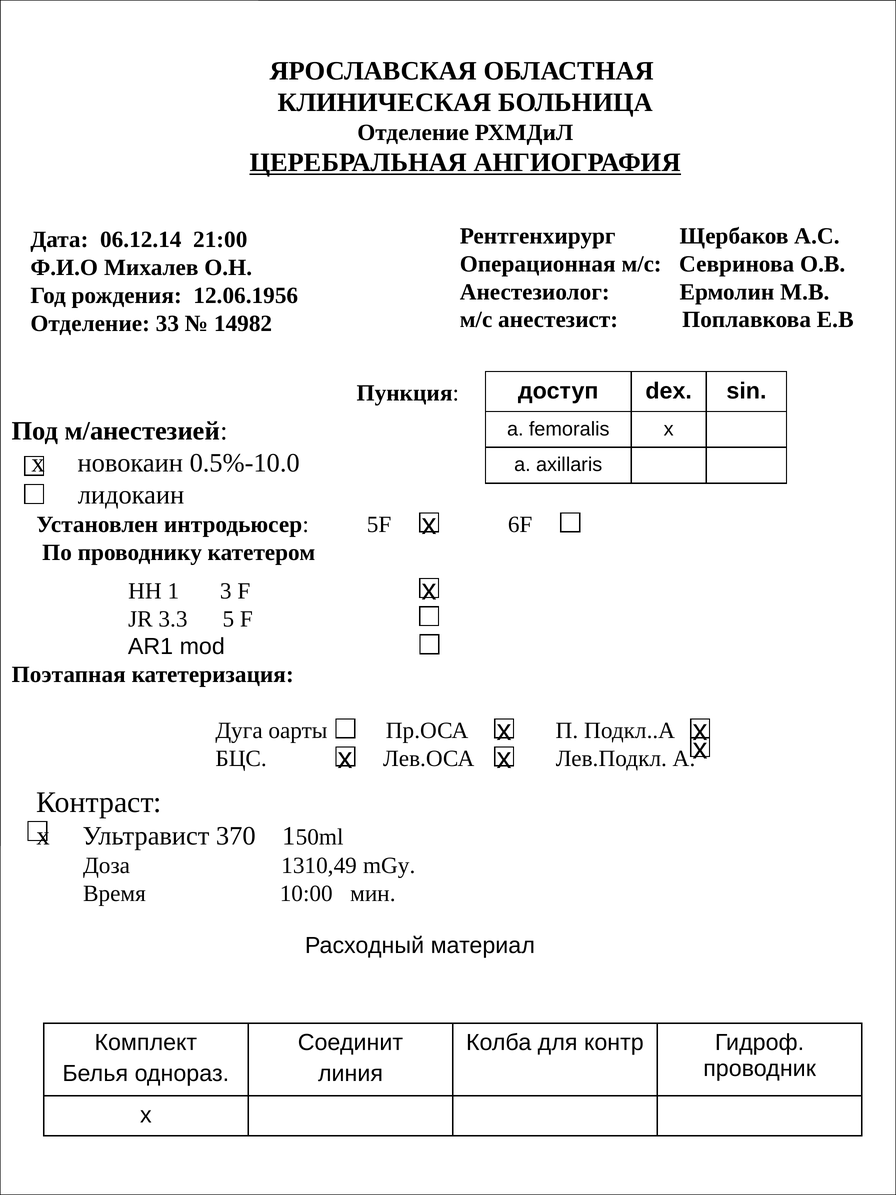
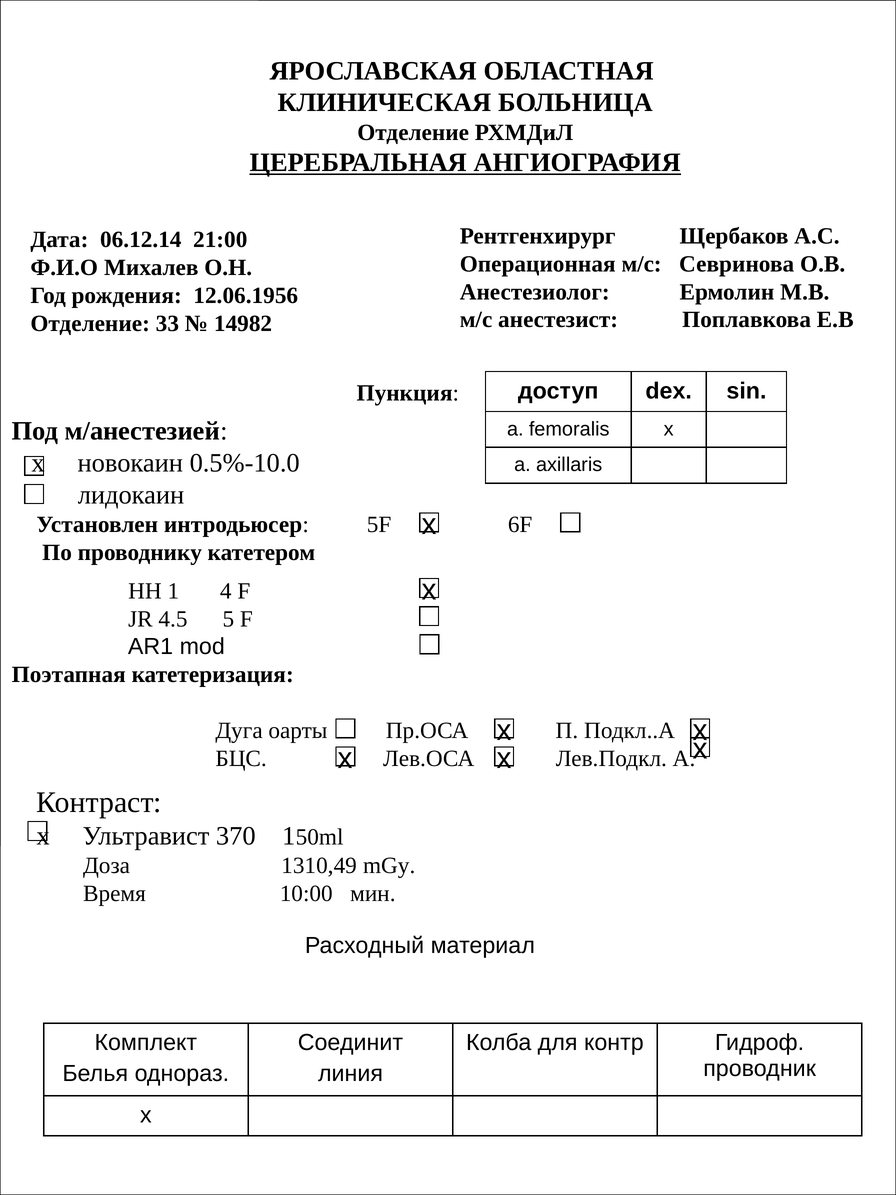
3: 3 -> 4
3.3: 3.3 -> 4.5
